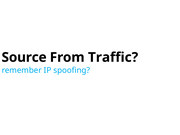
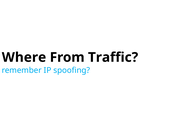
Source: Source -> Where
